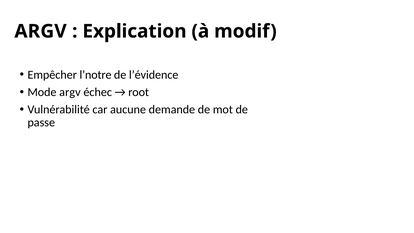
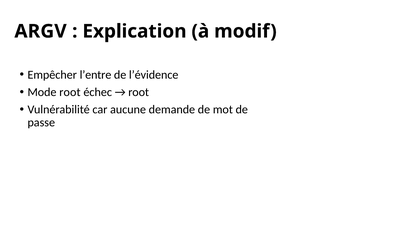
l’notre: l’notre -> l’entre
Mode argv: argv -> root
